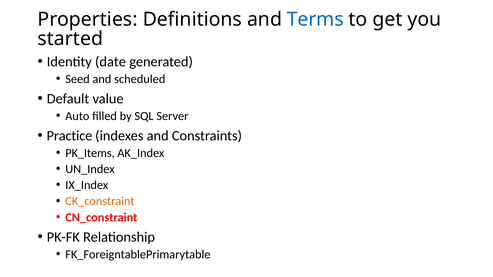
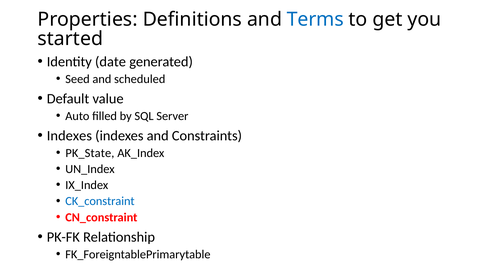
Practice at (70, 136): Practice -> Indexes
PK_Items: PK_Items -> PK_State
CK_constraint colour: orange -> blue
